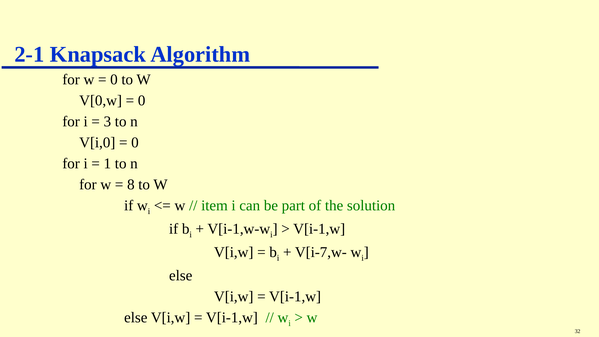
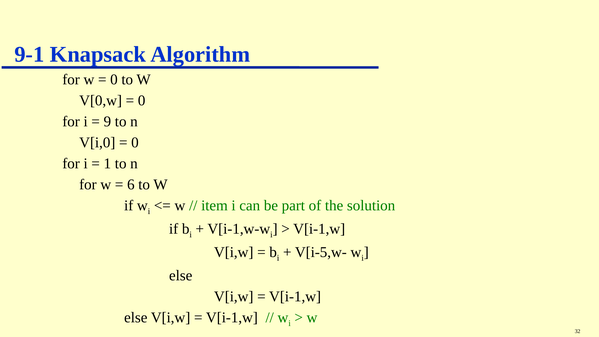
2-1: 2-1 -> 9-1
3: 3 -> 9
8: 8 -> 6
V[i-7,w-: V[i-7,w- -> V[i-5,w-
